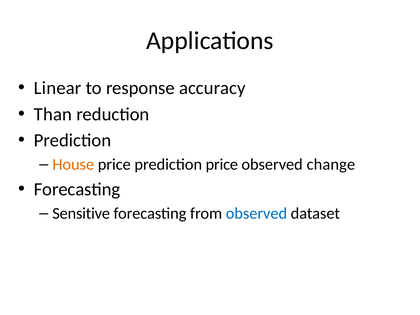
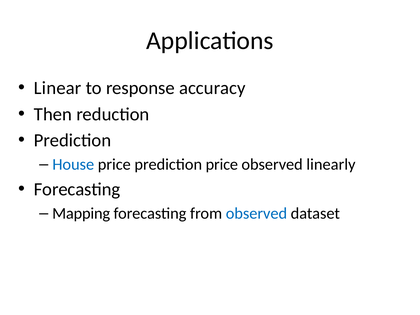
Than: Than -> Then
House colour: orange -> blue
change: change -> linearly
Sensitive: Sensitive -> Mapping
